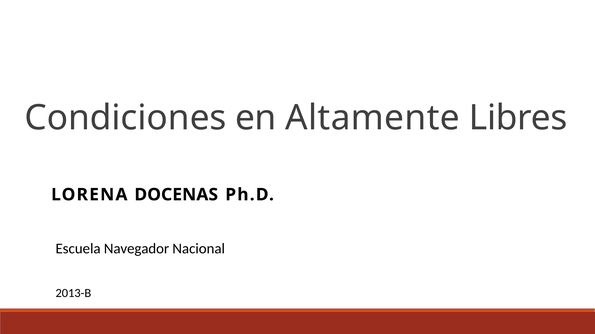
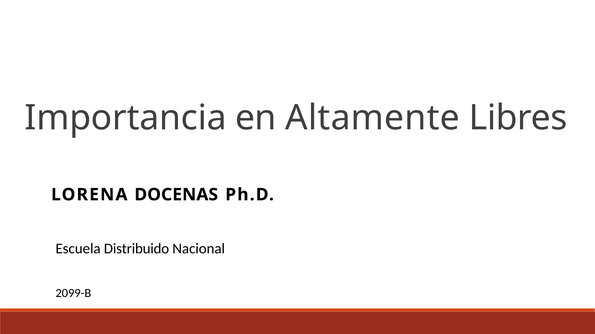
Condiciones: Condiciones -> Importancia
Navegador: Navegador -> Distribuido
2013-B: 2013-B -> 2099-B
